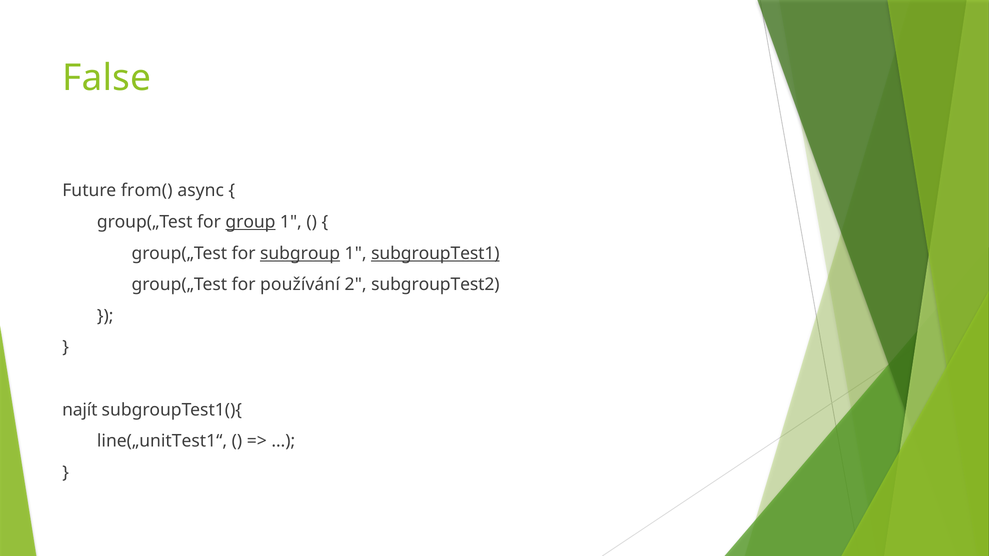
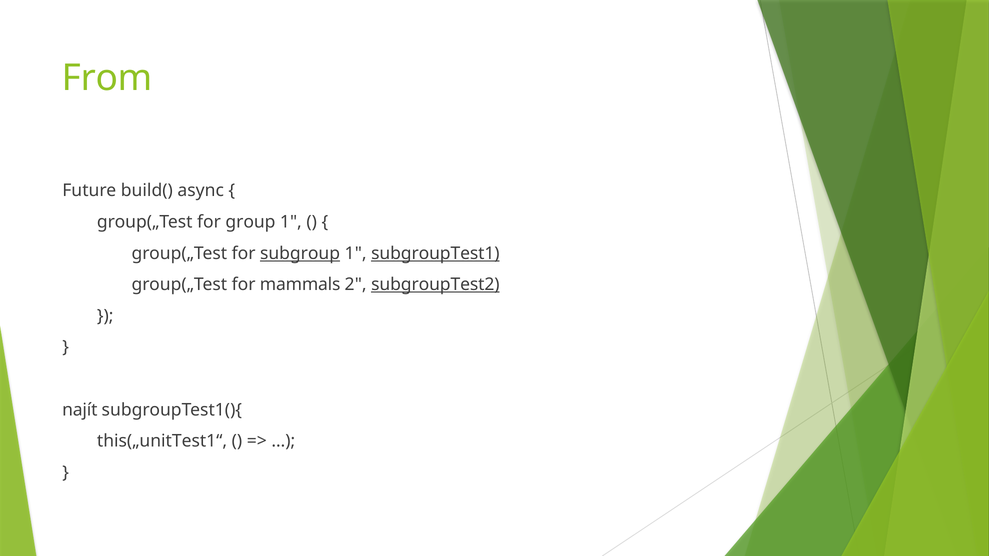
False: False -> From
from(: from( -> build(
group underline: present -> none
používání: používání -> mammals
subgroupTest2 underline: none -> present
line(„unitTest1“: line(„unitTest1“ -> this(„unitTest1“
